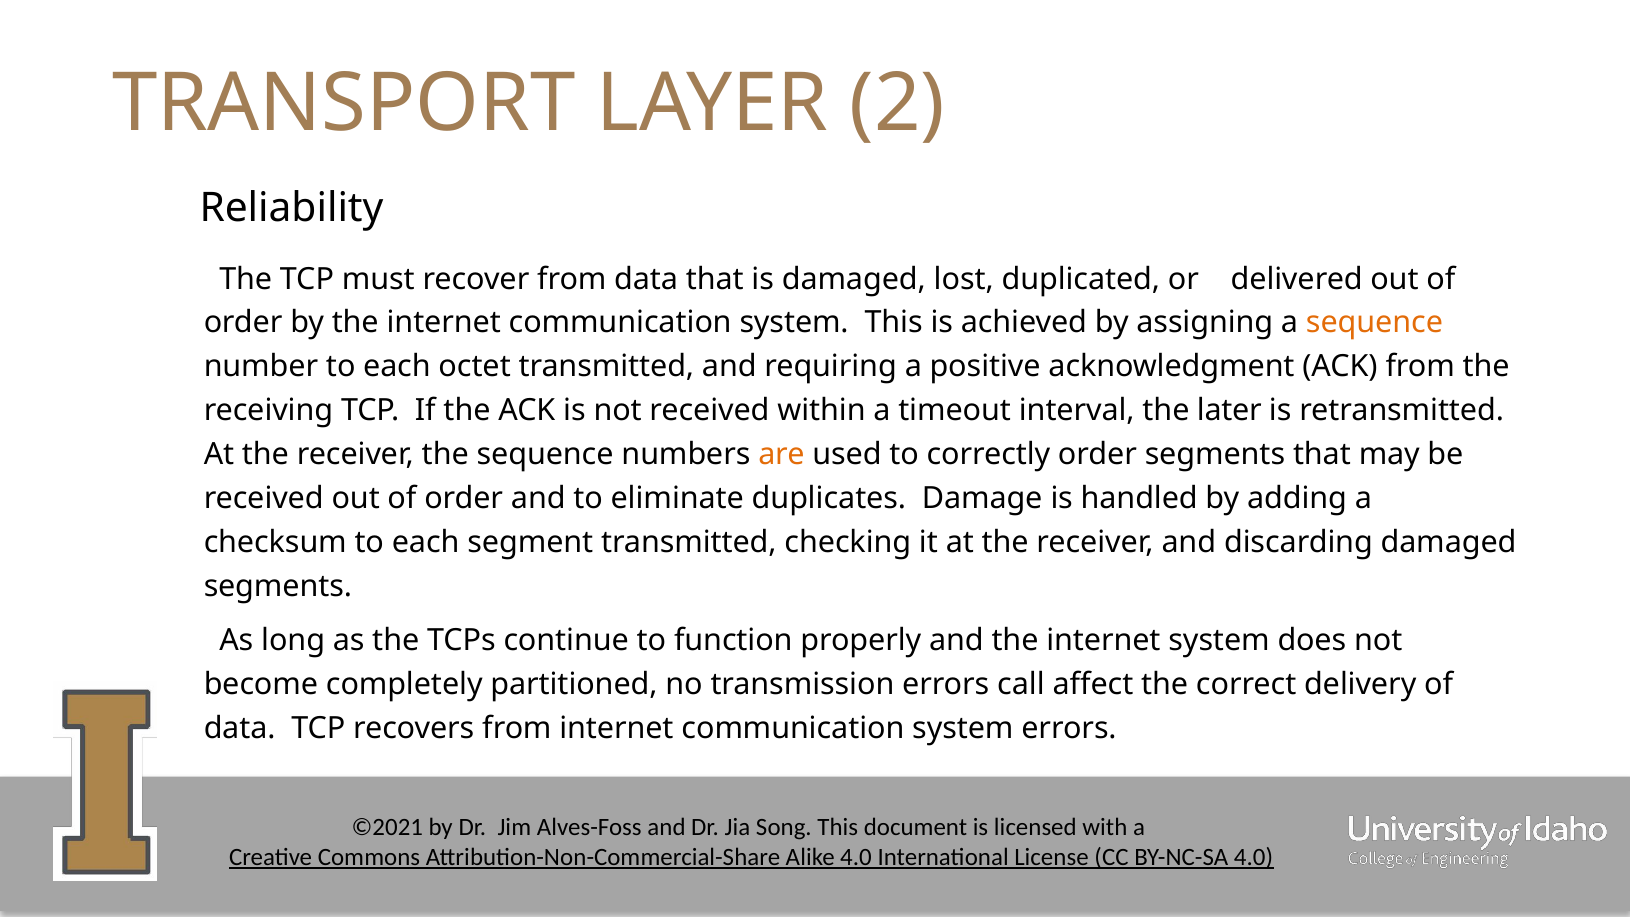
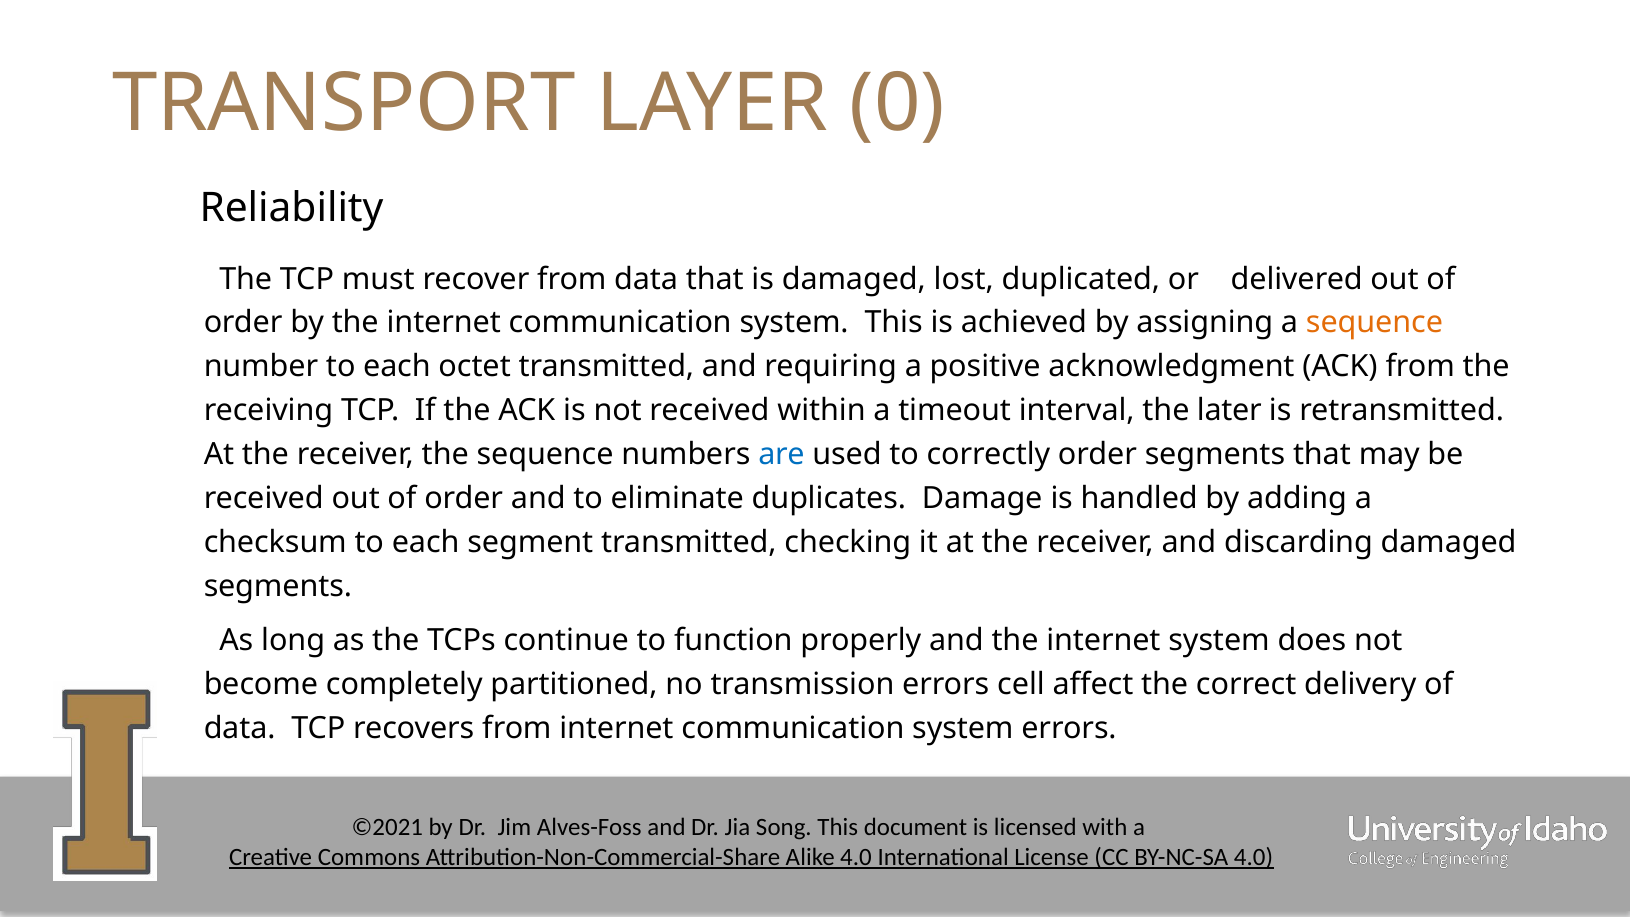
2: 2 -> 0
are colour: orange -> blue
call: call -> cell
